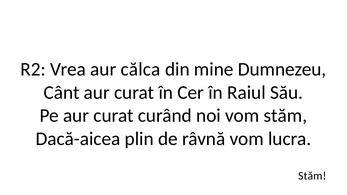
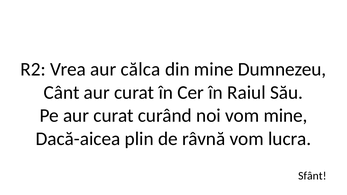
vom stăm: stăm -> mine
Stăm at (312, 176): Stăm -> Sfânt
